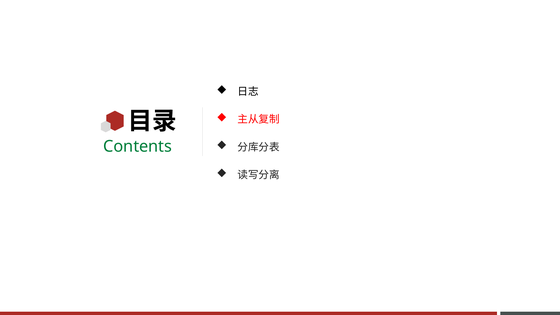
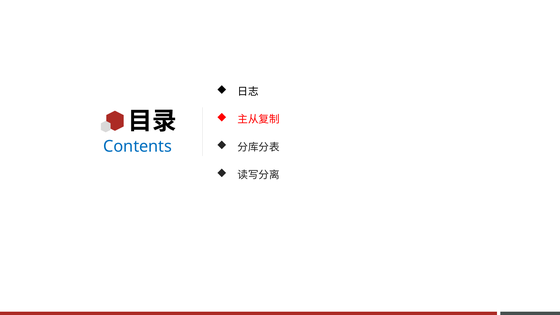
Contents colour: green -> blue
